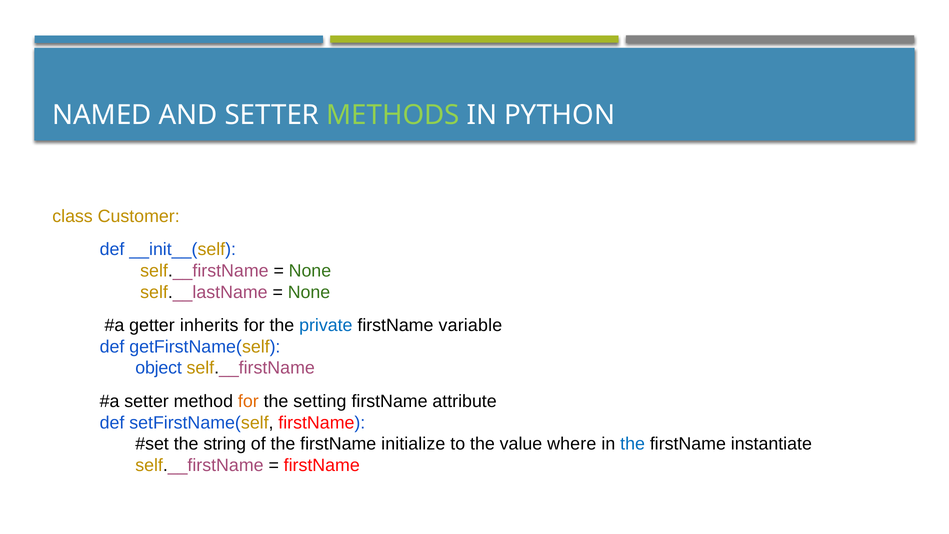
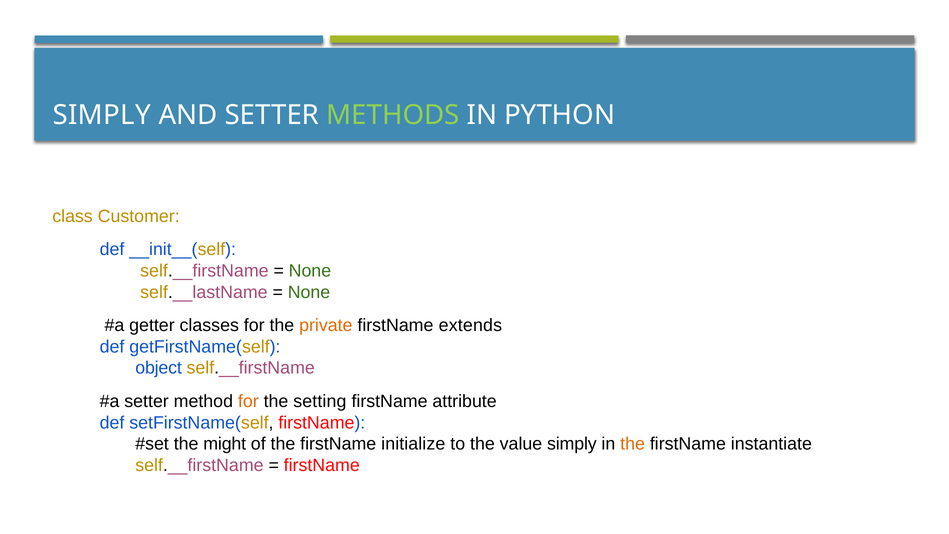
NAMED at (102, 115): NAMED -> SIMPLY
inherits: inherits -> classes
private colour: blue -> orange
variable: variable -> extends
string: string -> might
value where: where -> simply
the at (633, 444) colour: blue -> orange
